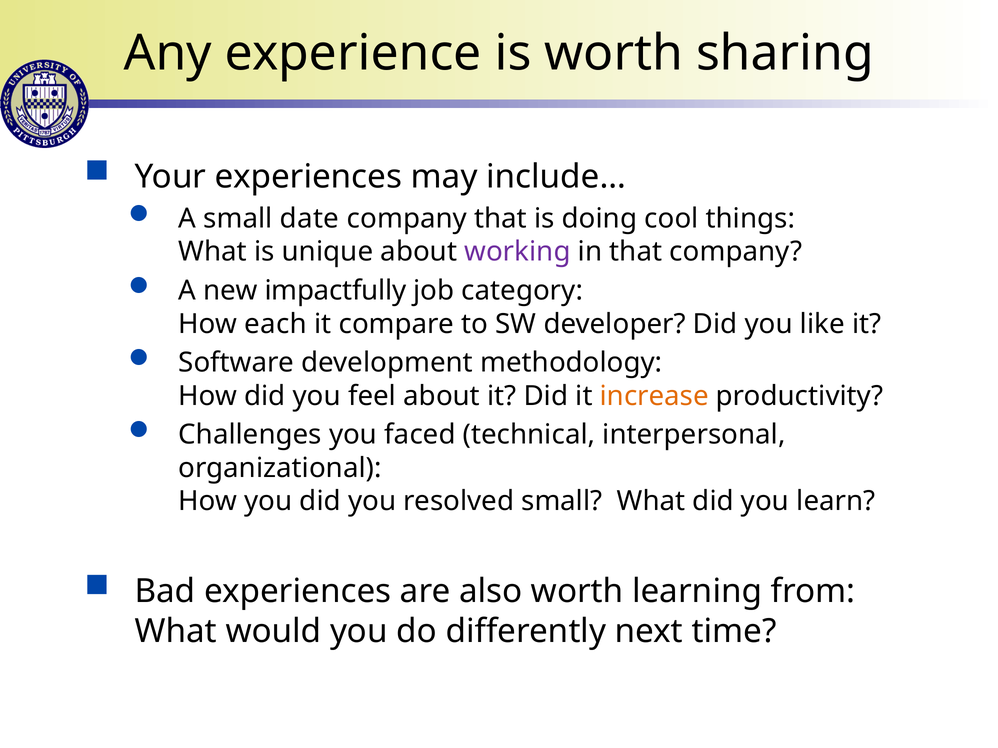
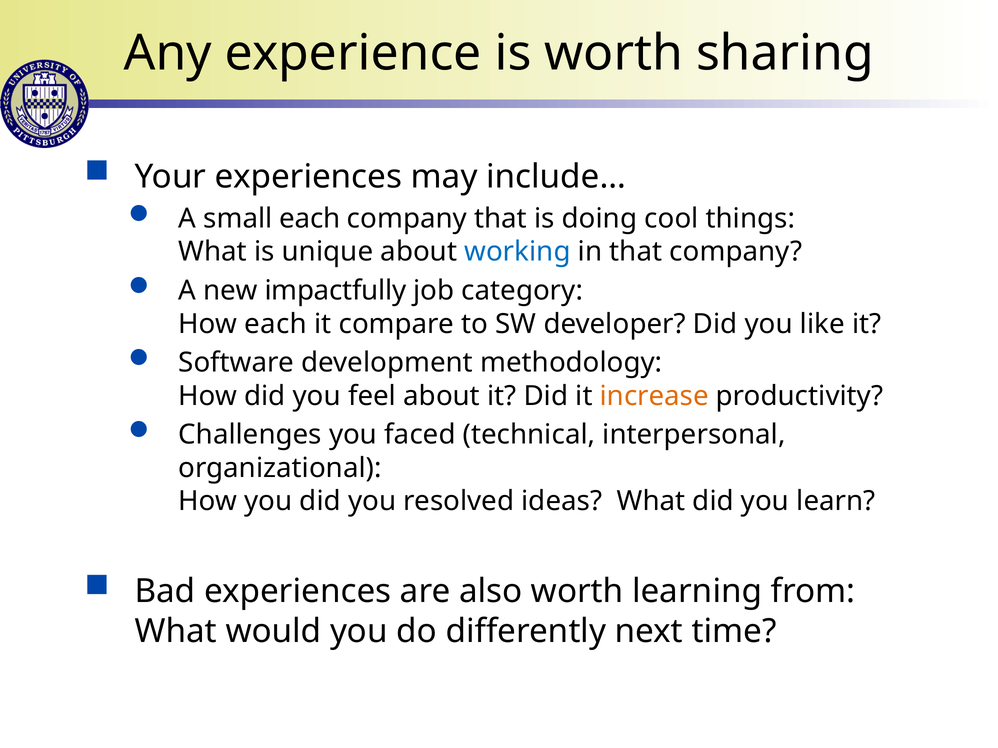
small date: date -> each
working colour: purple -> blue
resolved small: small -> ideas
